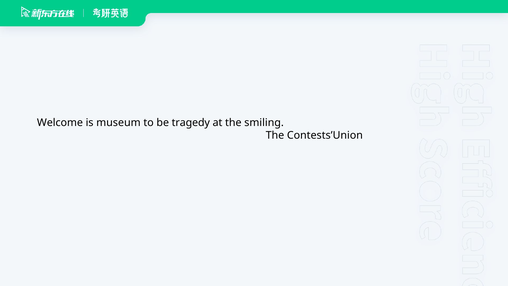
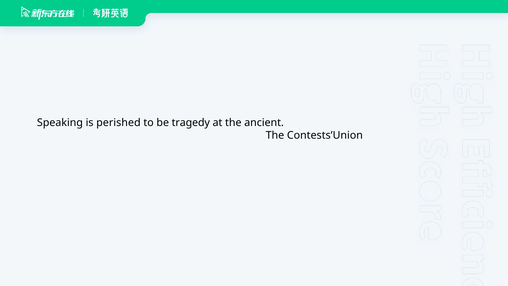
Welcome: Welcome -> Speaking
museum: museum -> perished
smiling: smiling -> ancient
